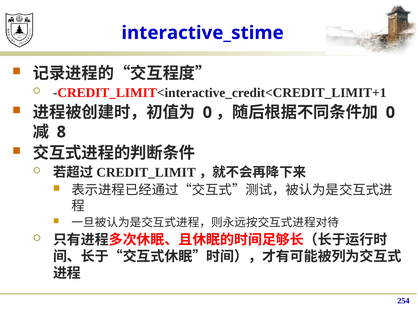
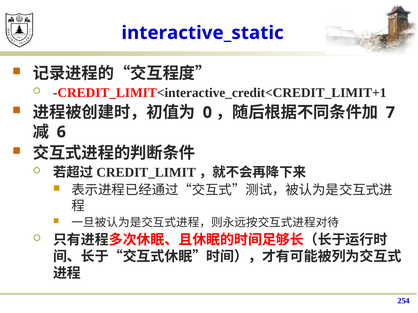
interactive_stime: interactive_stime -> interactive_static
0 at (390, 113): 0 -> 7
8: 8 -> 6
